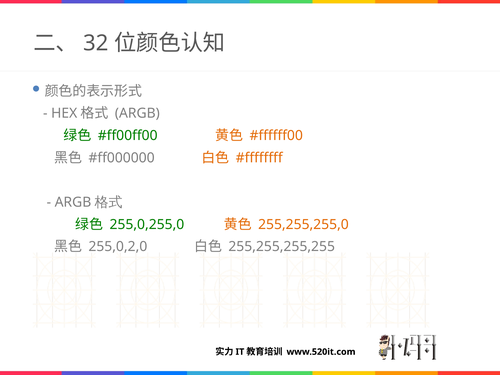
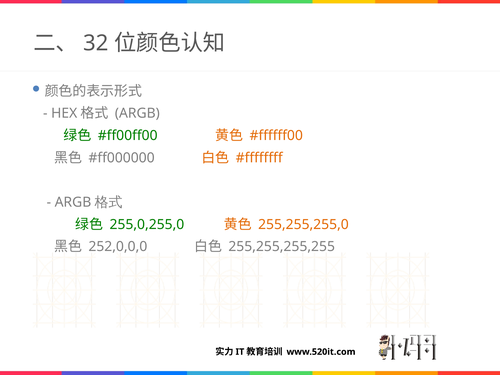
255,0,2,0: 255,0,2,0 -> 252,0,0,0
